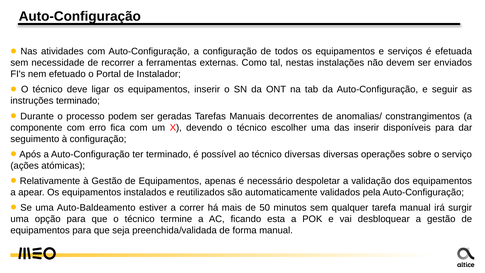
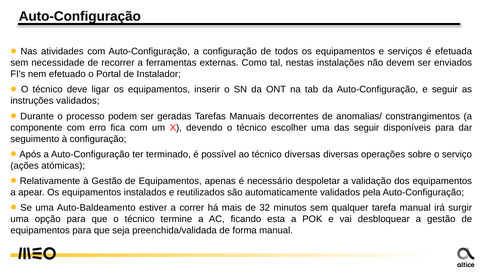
instruções terminado: terminado -> validados
das inserir: inserir -> seguir
50: 50 -> 32
